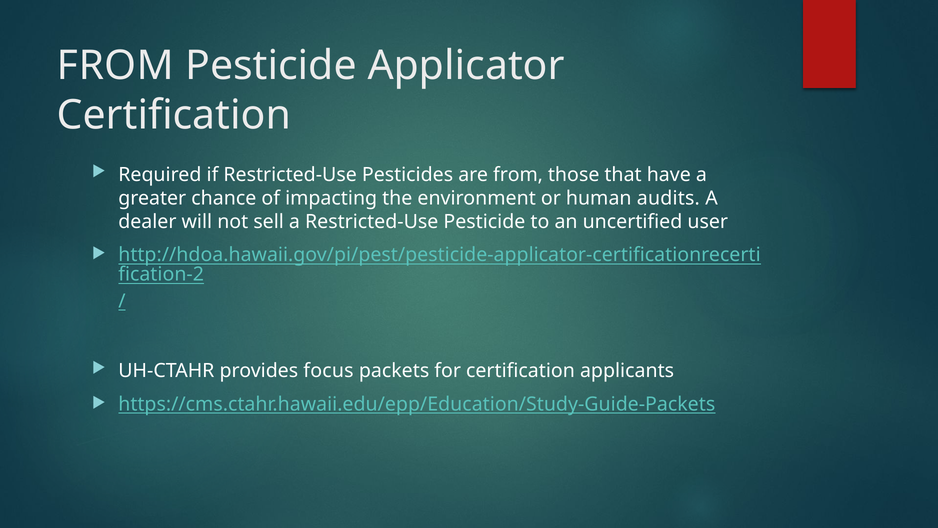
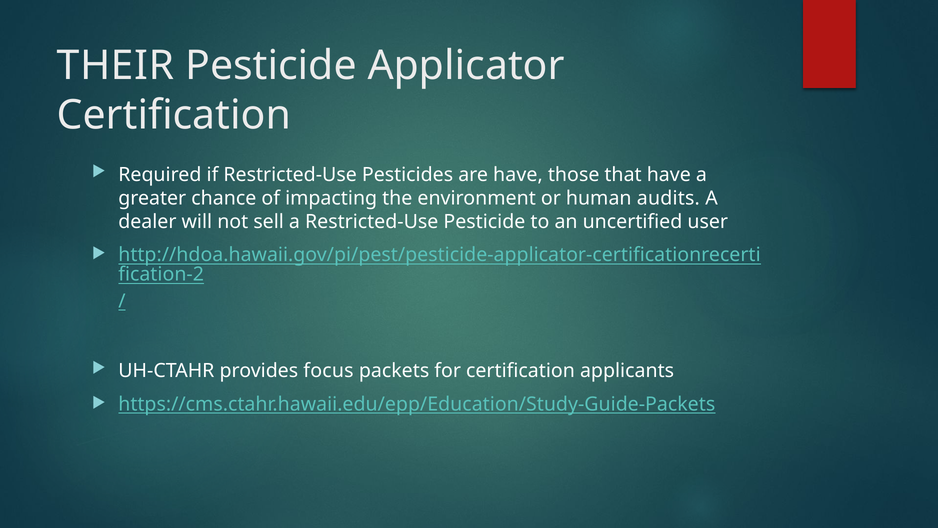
FROM at (115, 66): FROM -> THEIR
are from: from -> have
